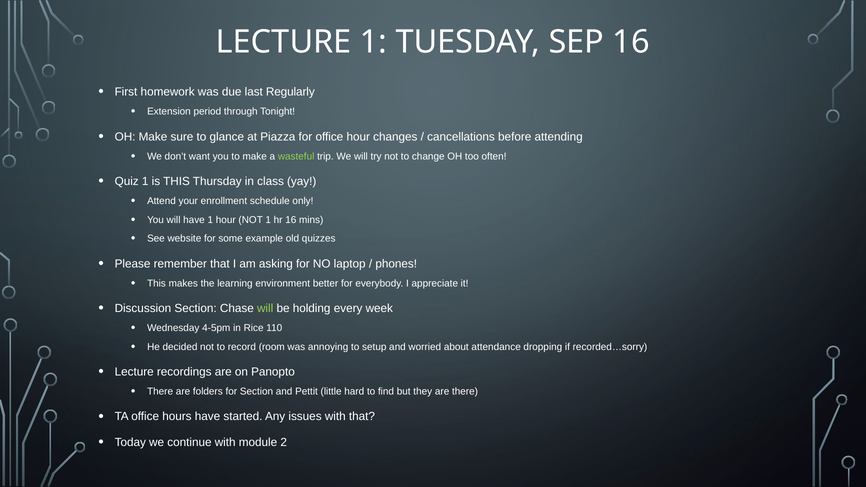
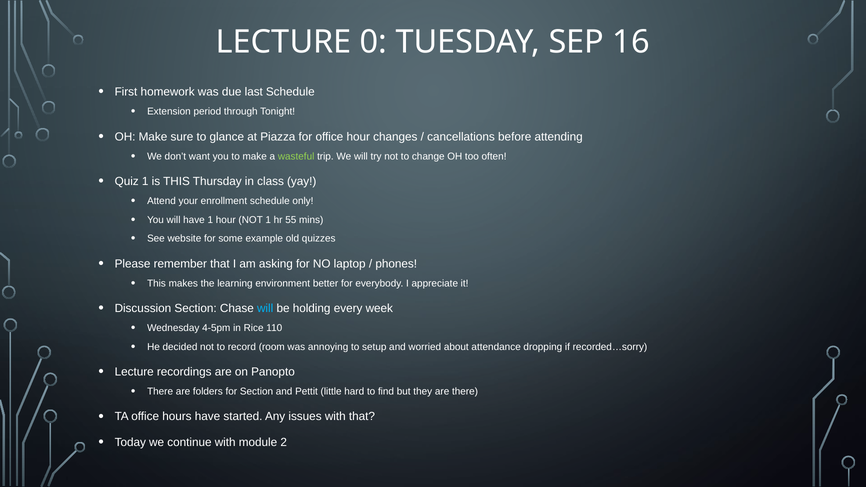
LECTURE 1: 1 -> 0
last Regularly: Regularly -> Schedule
hr 16: 16 -> 55
will at (265, 308) colour: light green -> light blue
